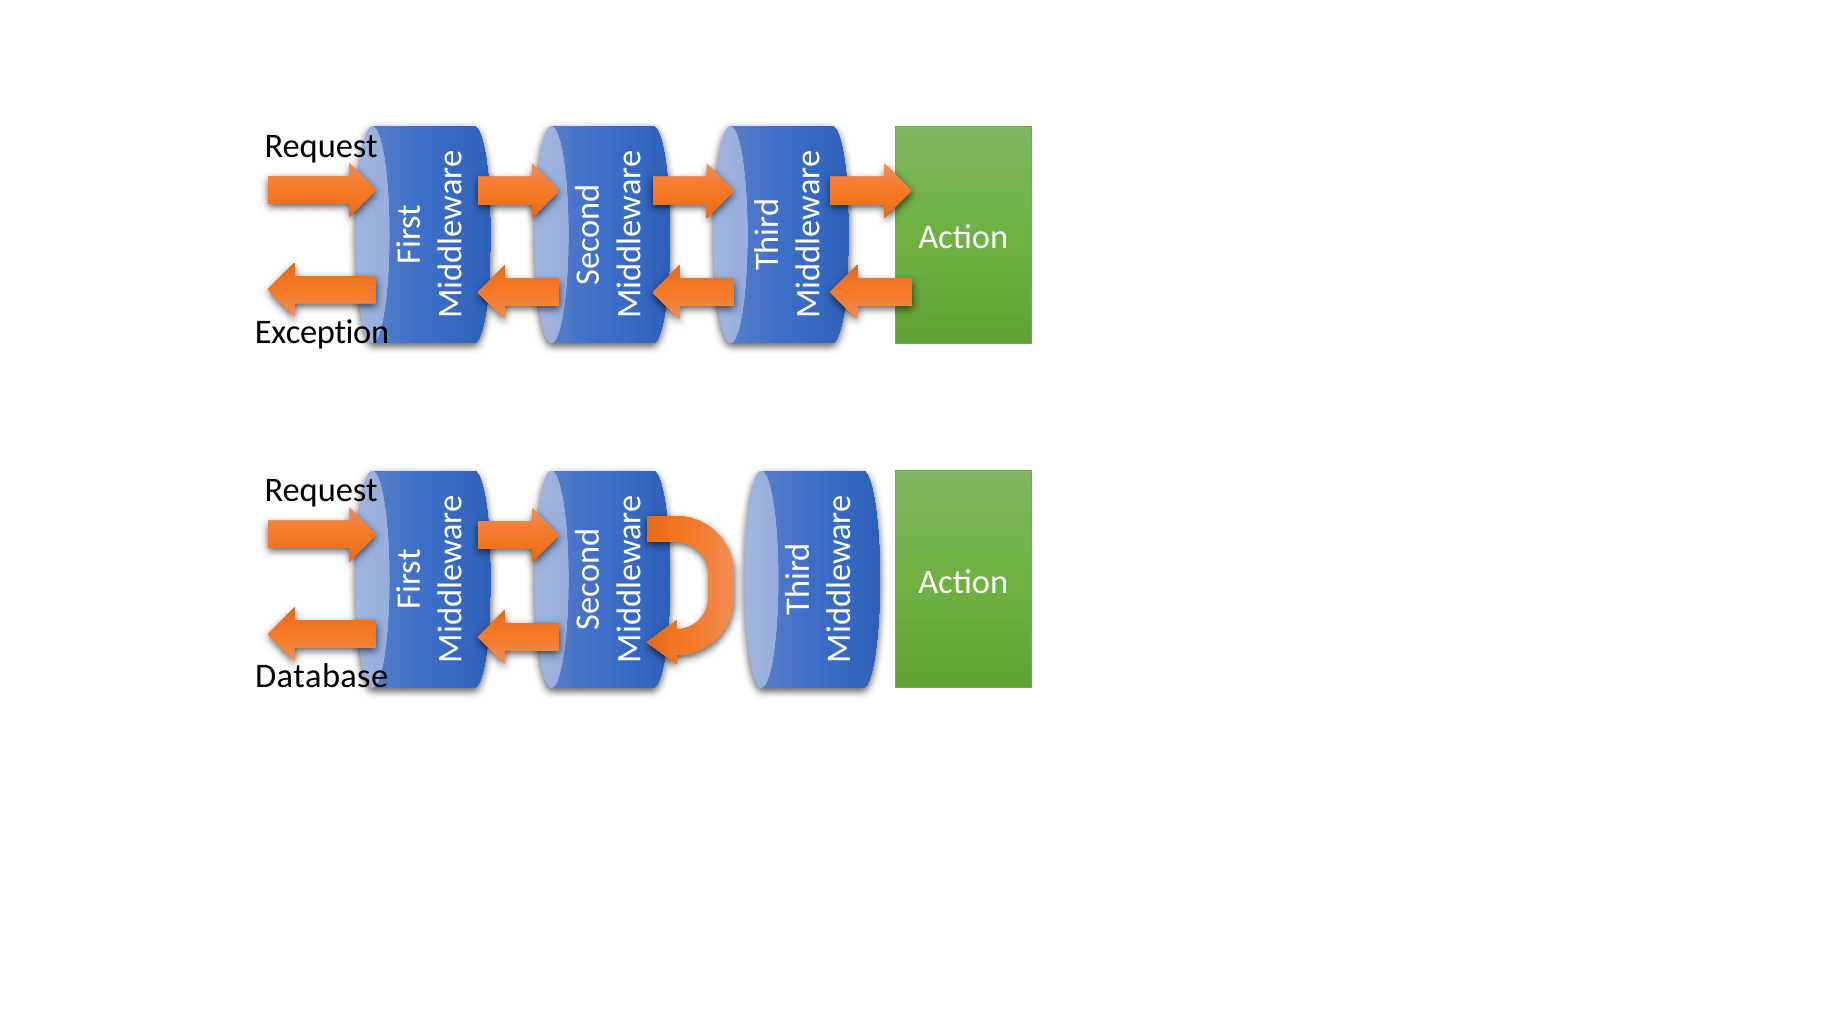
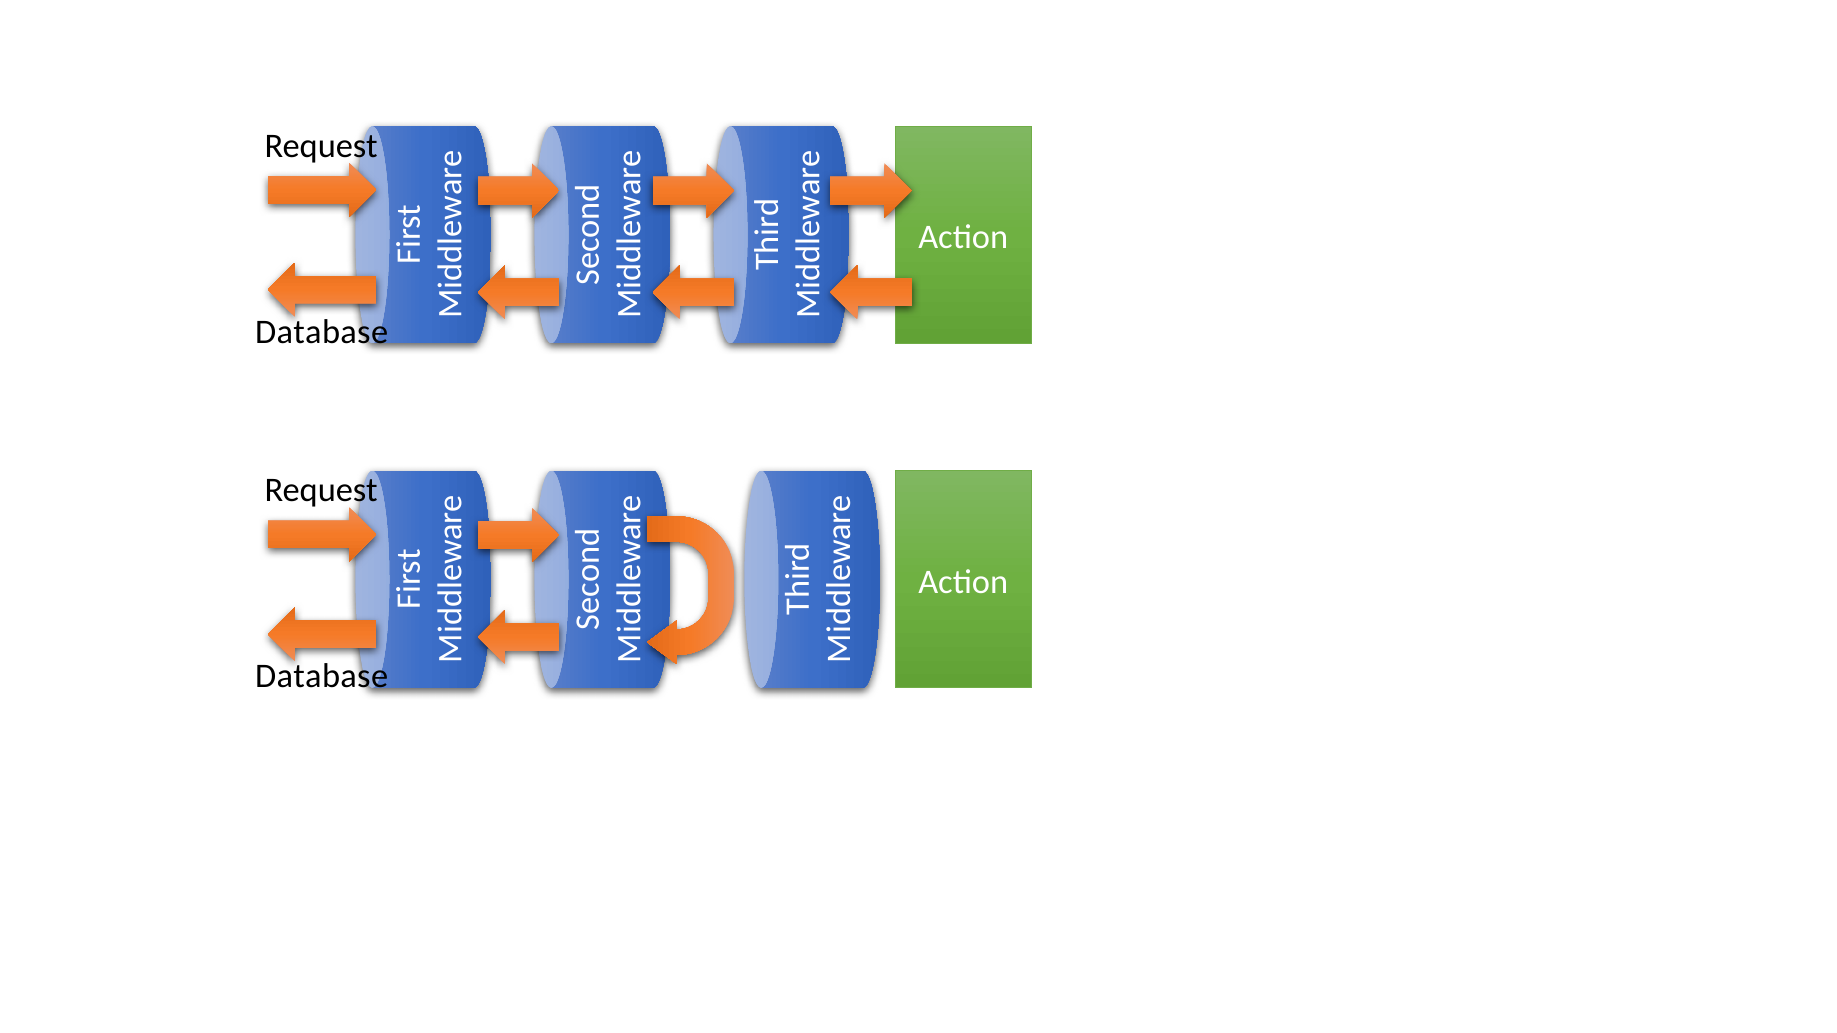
Exception at (322, 332): Exception -> Database
